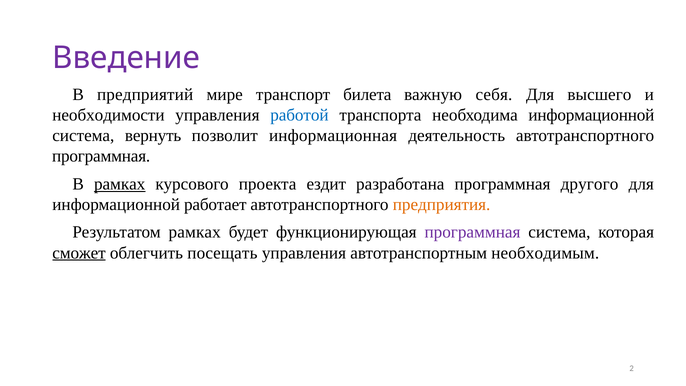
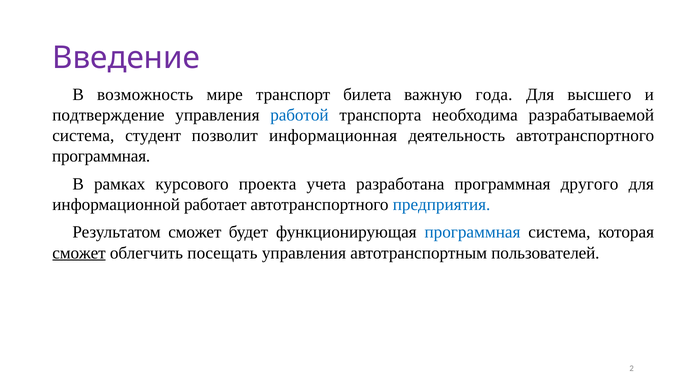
предприятий: предприятий -> возможность
себя: себя -> года
необходимости: необходимости -> подтверждение
необходима информационной: информационной -> разрабатываемой
вернуть: вернуть -> студент
рамках at (120, 184) underline: present -> none
ездит: ездит -> учета
предприятия colour: orange -> blue
Результатом рамках: рамках -> сможет
программная at (472, 232) colour: purple -> blue
необходимым: необходимым -> пользователей
